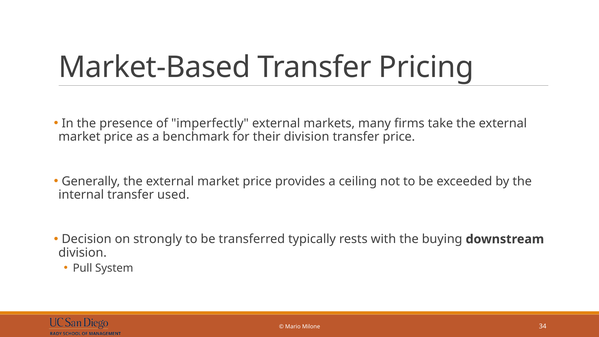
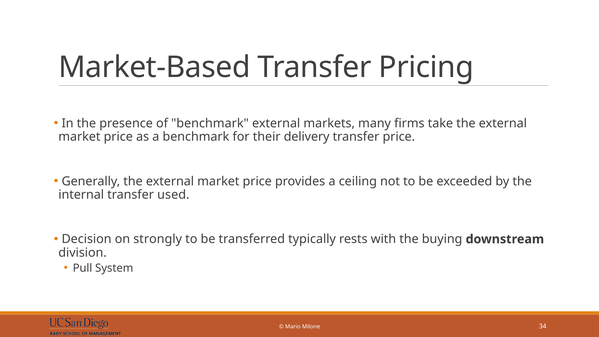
of imperfectly: imperfectly -> benchmark
their division: division -> delivery
